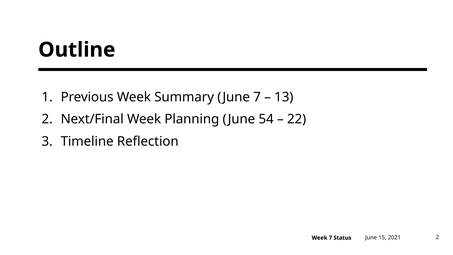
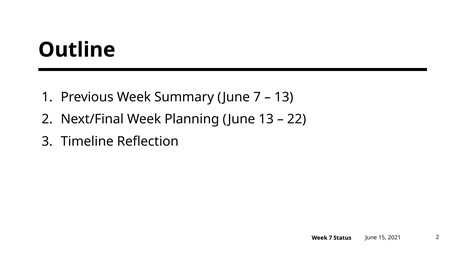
June 54: 54 -> 13
